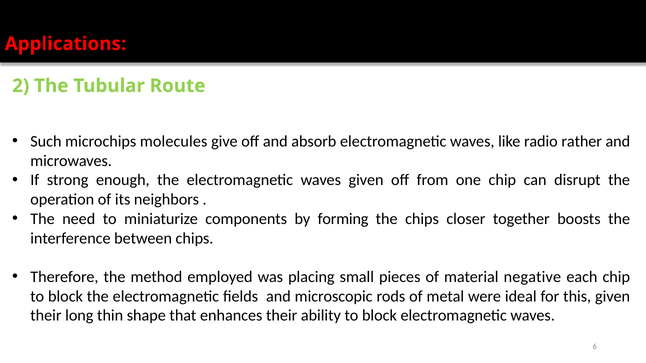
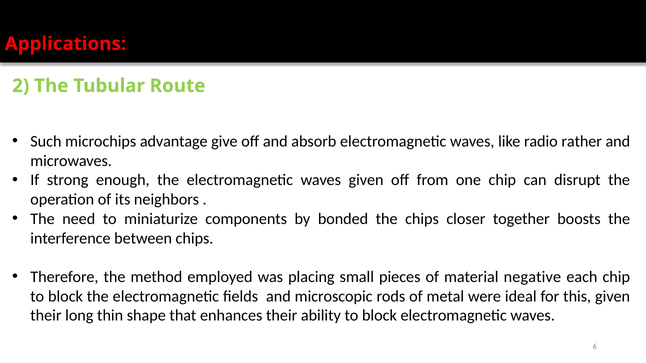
molecules: molecules -> advantage
forming: forming -> bonded
